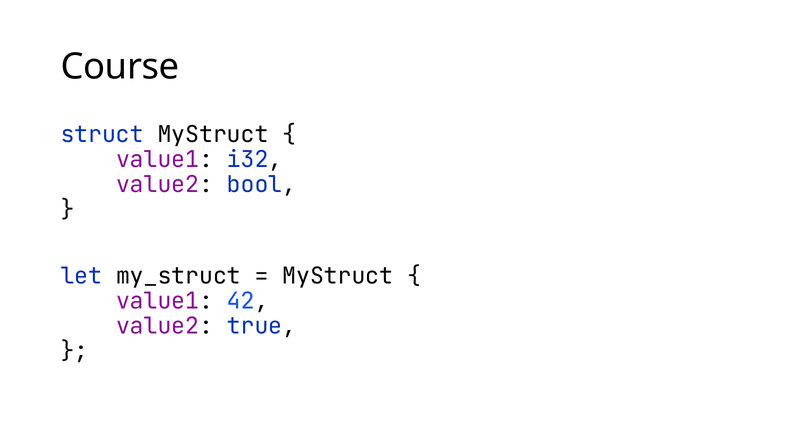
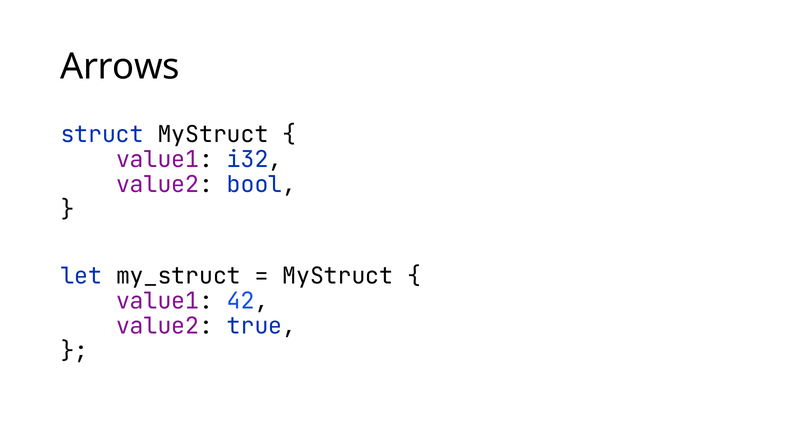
Course: Course -> Arrows
